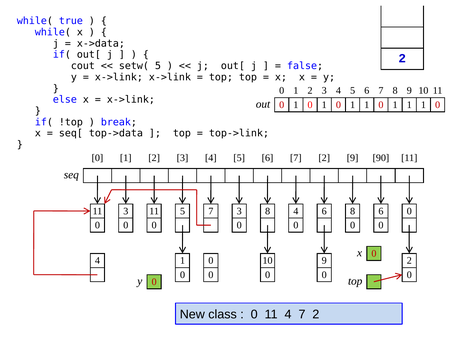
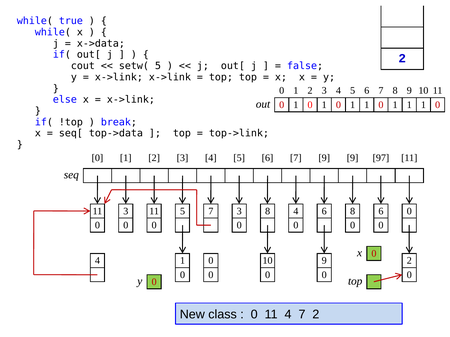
6 7 2: 2 -> 9
90: 90 -> 97
